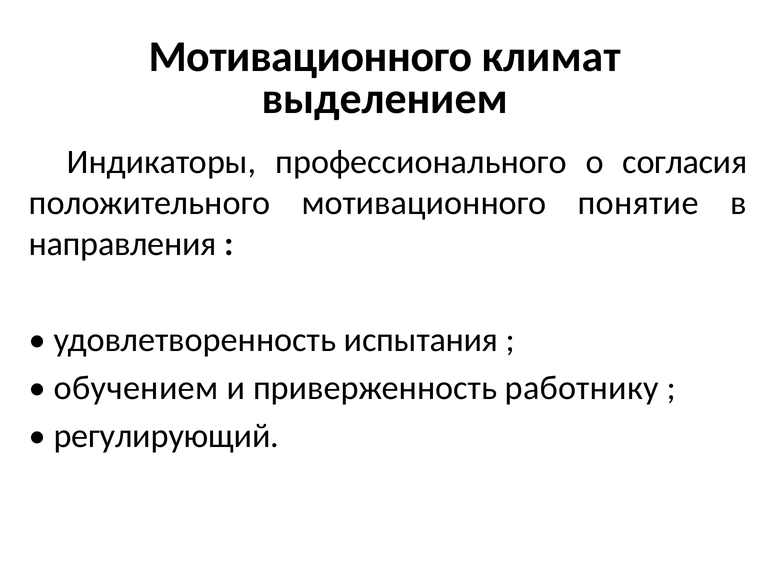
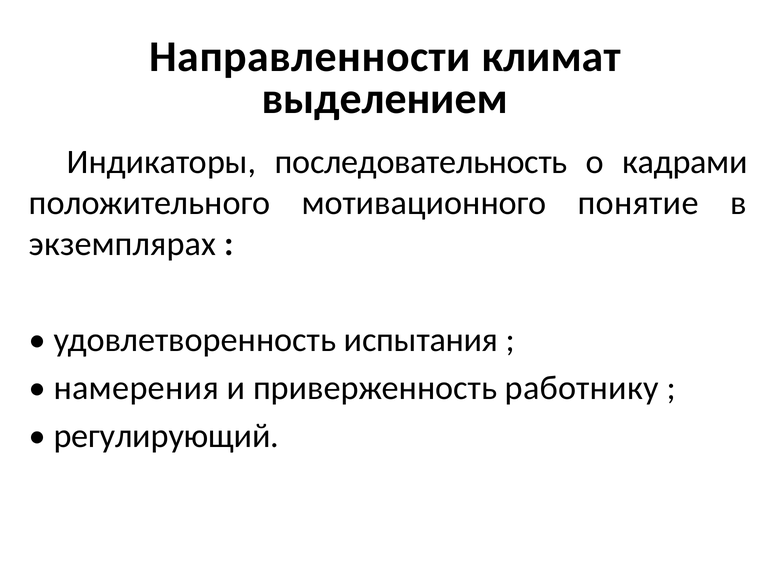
Мотивационного at (310, 57): Мотивационного -> Направленности
профессионального: профессионального -> последовательность
согласия: согласия -> кадрами
направления: направления -> экземплярах
обучением: обучением -> намерения
